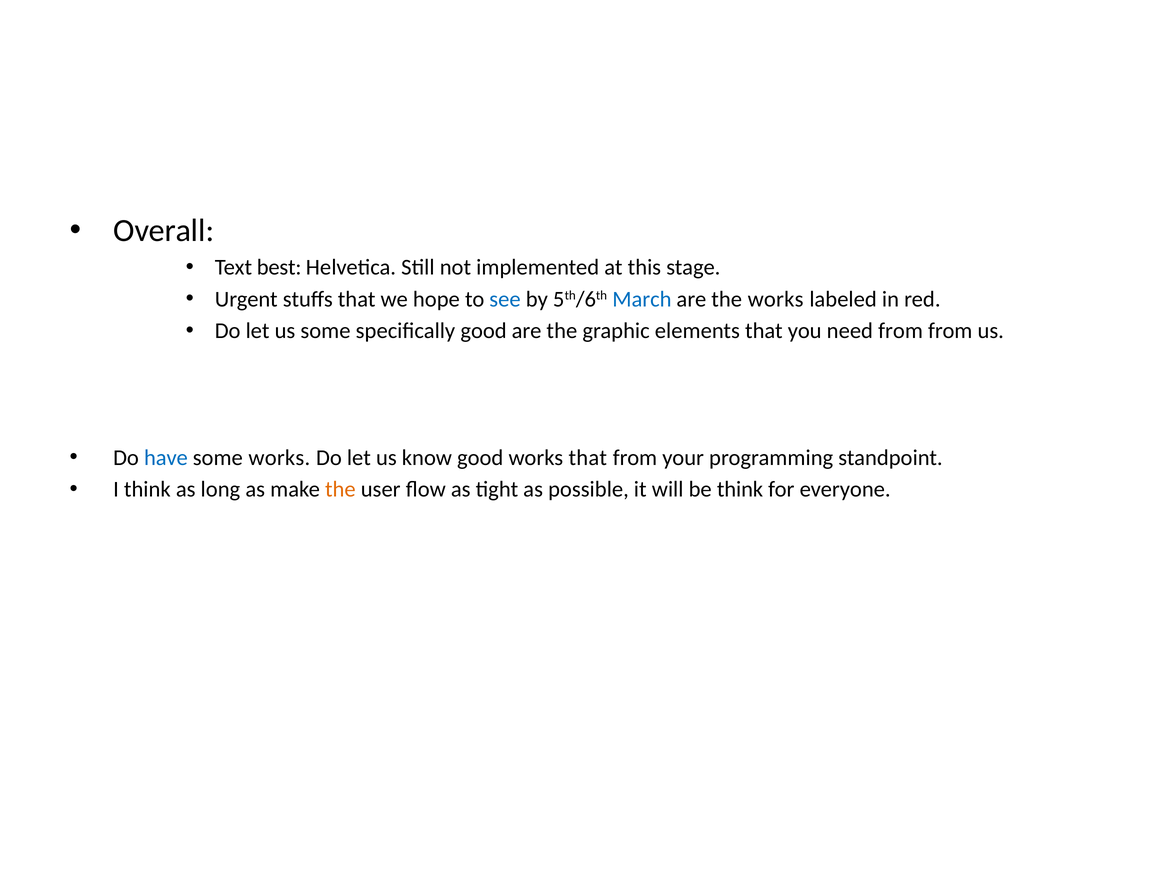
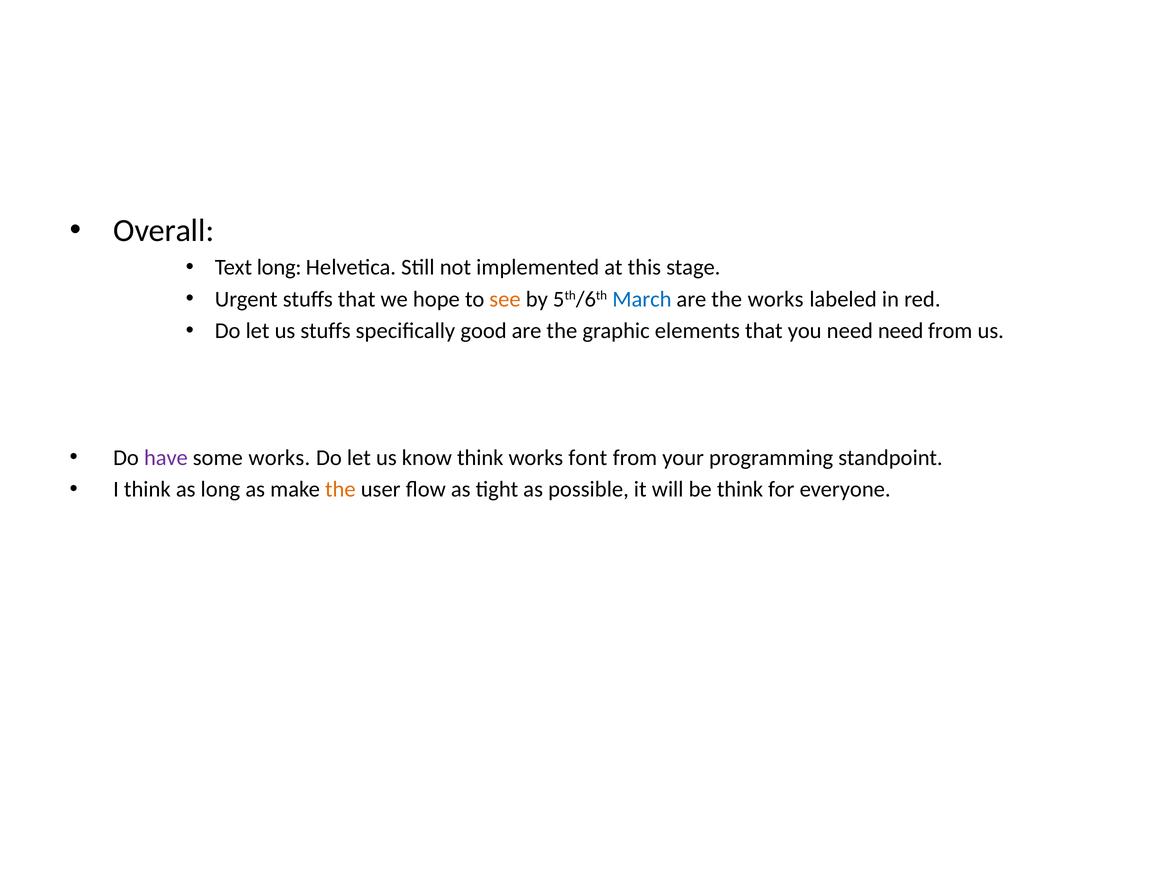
Text best: best -> long
see colour: blue -> orange
us some: some -> stuffs
need from: from -> need
have colour: blue -> purple
know good: good -> think
works that: that -> font
